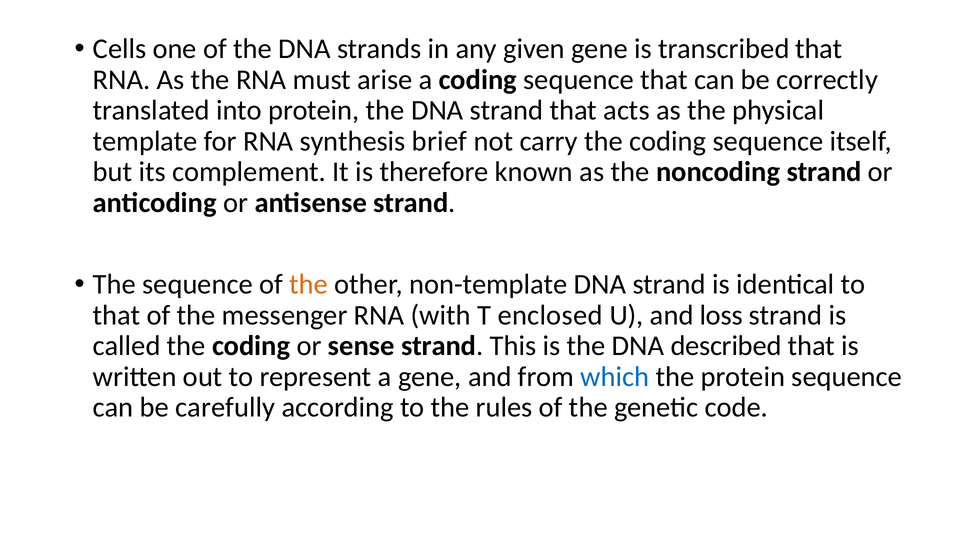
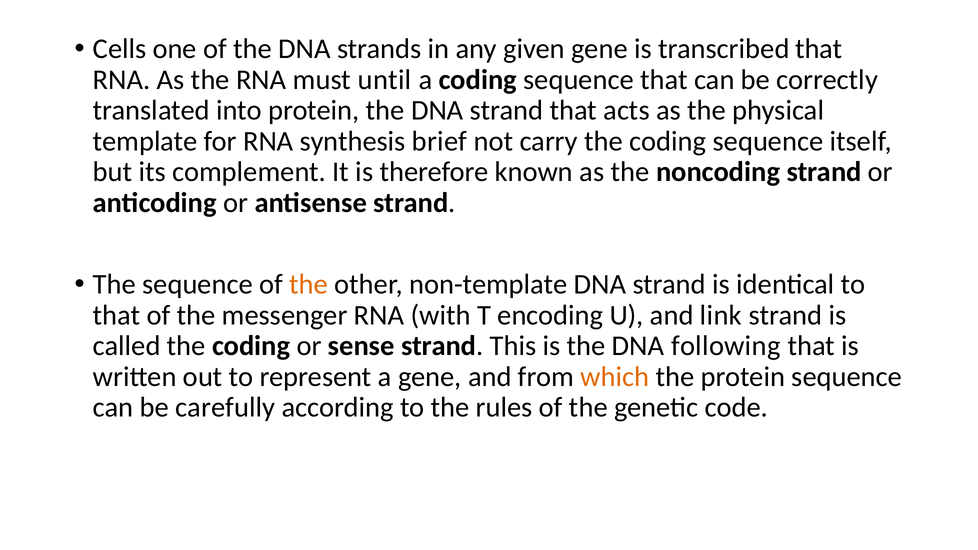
arise: arise -> until
enclosed: enclosed -> encoding
loss: loss -> link
described: described -> following
which colour: blue -> orange
